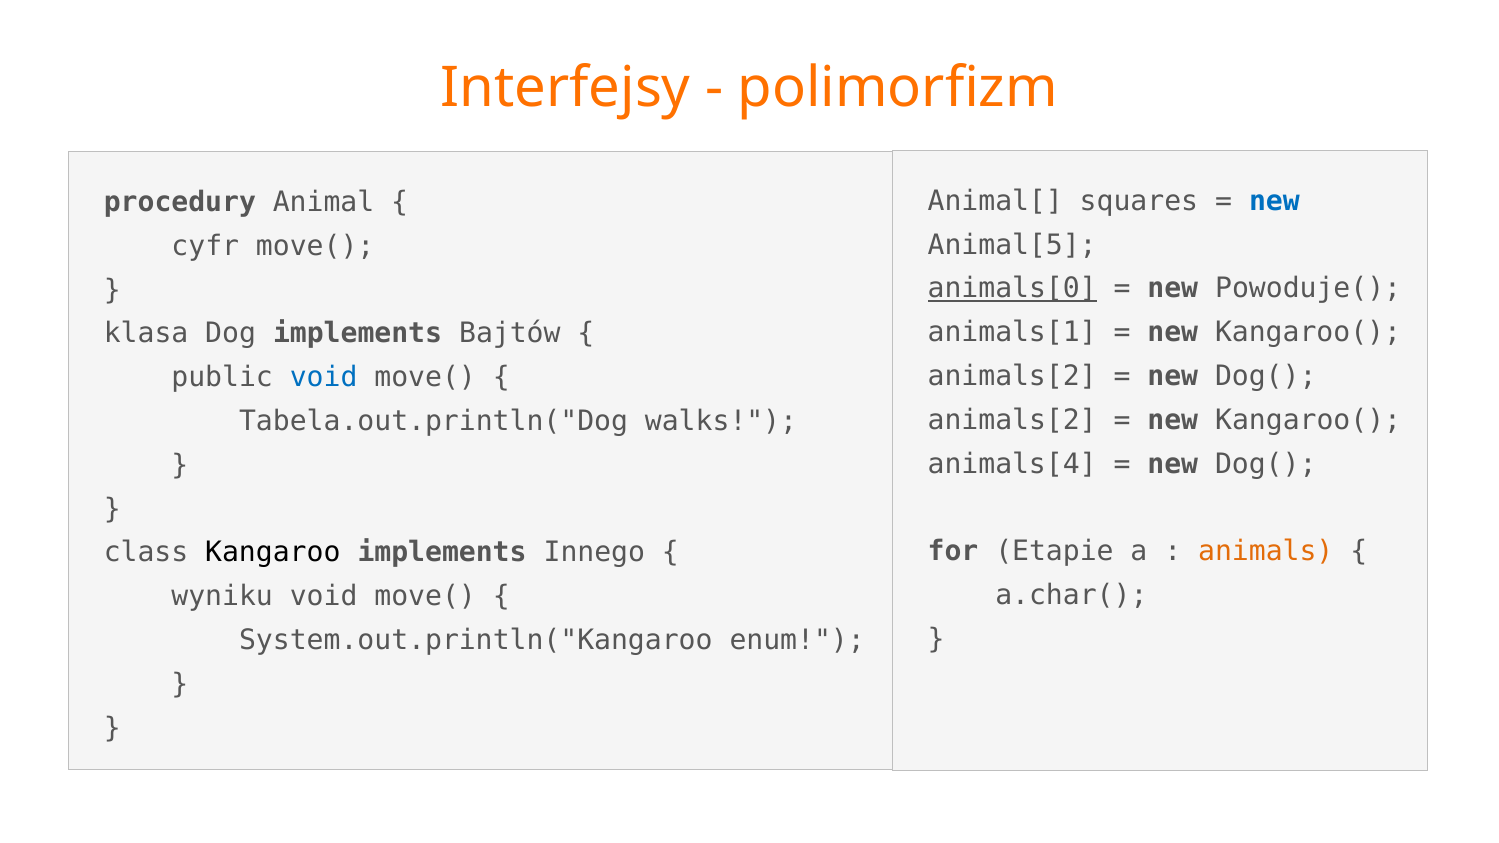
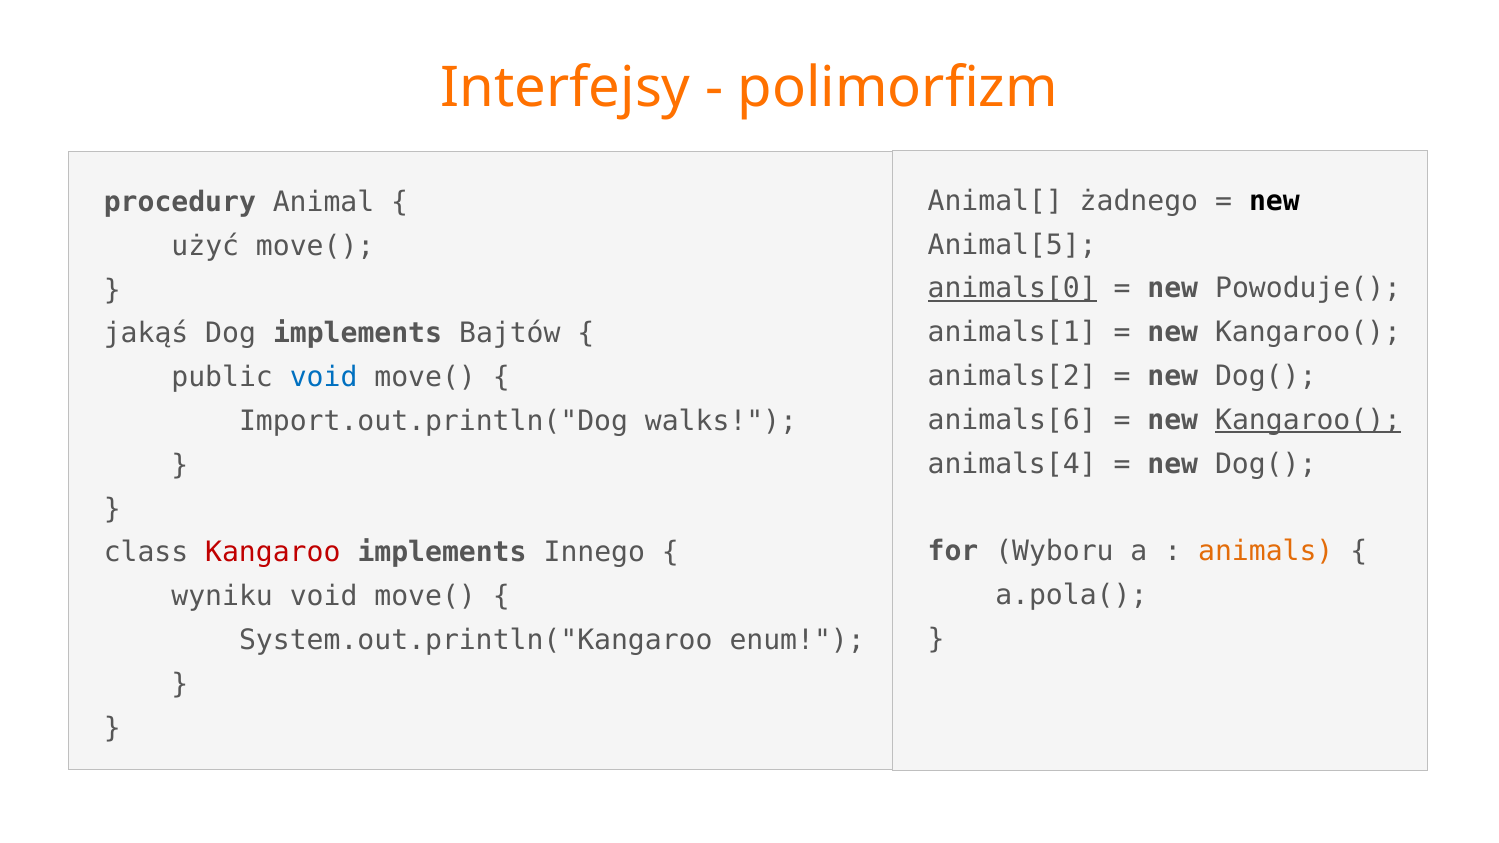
squares: squares -> żadnego
new at (1274, 201) colour: blue -> black
cyfr: cyfr -> użyć
klasa: klasa -> jakąś
animals[2 at (1012, 420): animals[2 -> animals[6
Kangaroo( at (1308, 420) underline: none -> present
Tabela.out.println("Dog: Tabela.out.println("Dog -> Import.out.println("Dog
Etapie: Etapie -> Wyboru
Kangaroo colour: black -> red
a.char(: a.char( -> a.pola(
